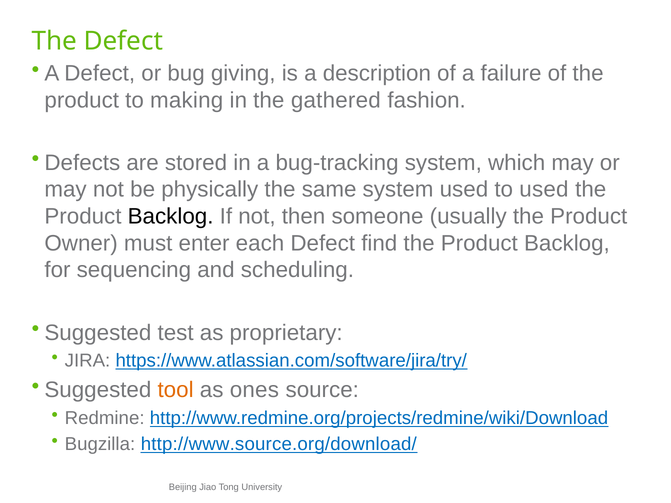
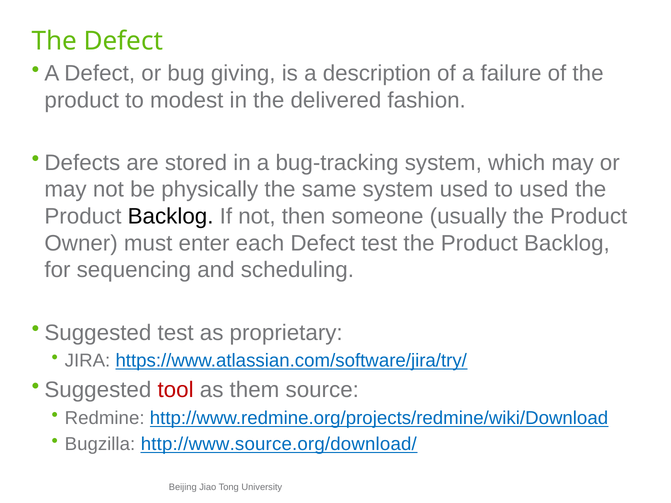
making: making -> modest
gathered: gathered -> delivered
Defect find: find -> test
tool colour: orange -> red
ones: ones -> them
